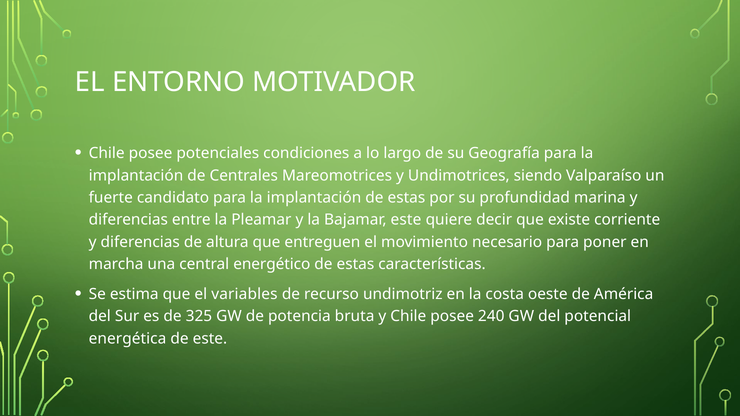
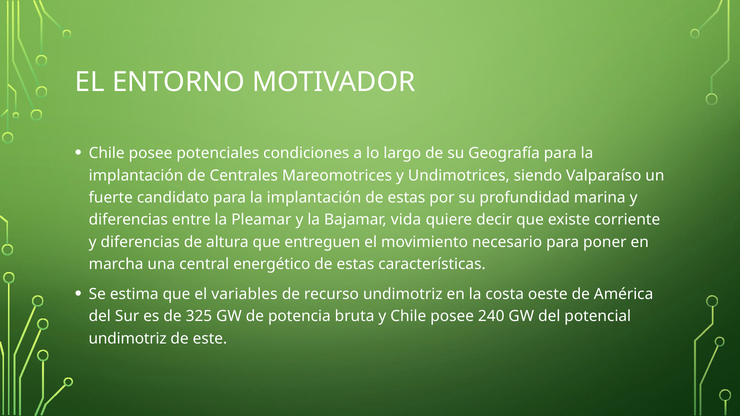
Bajamar este: este -> vida
energética at (128, 339): energética -> undimotriz
